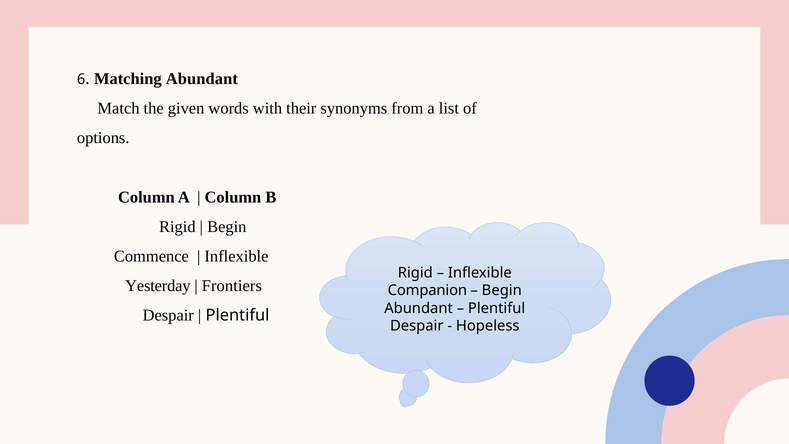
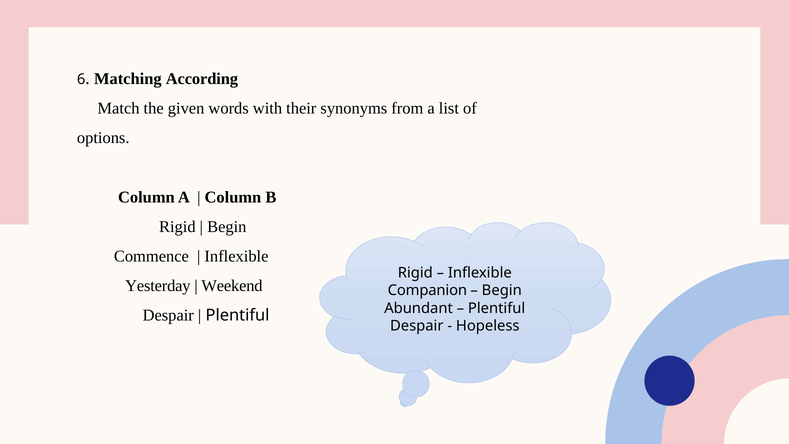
Matching Abundant: Abundant -> According
Frontiers: Frontiers -> Weekend
